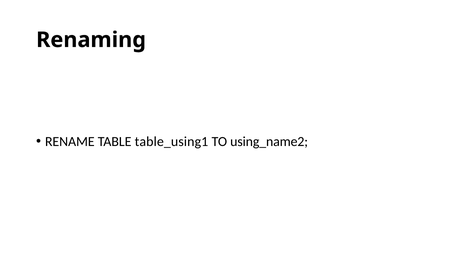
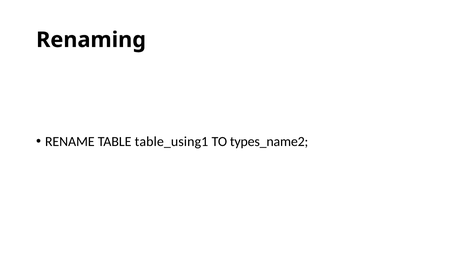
using_name2: using_name2 -> types_name2
